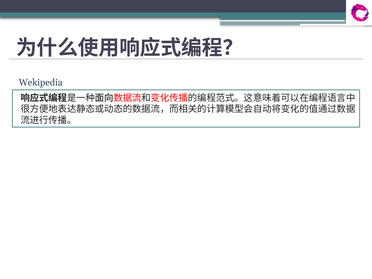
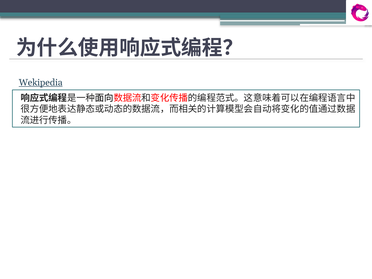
Wekipedia underline: none -> present
